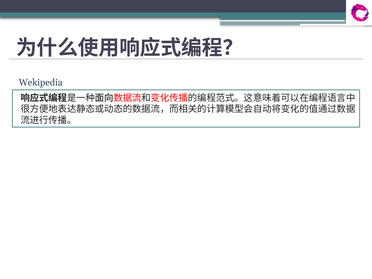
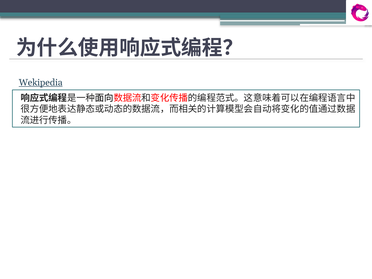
Wekipedia underline: none -> present
